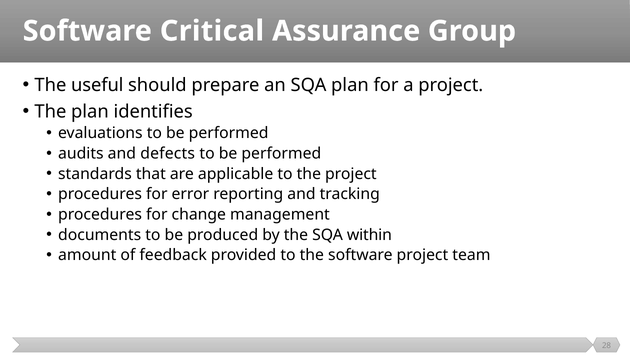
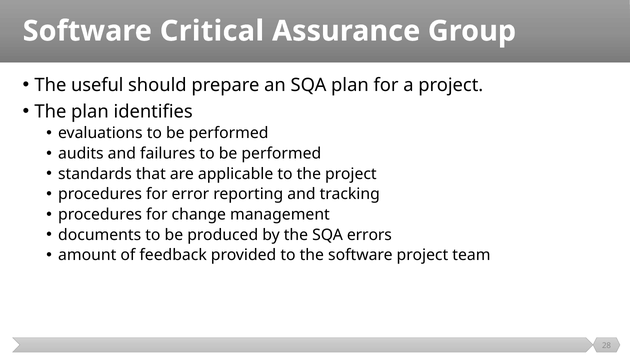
defects: defects -> failures
within: within -> errors
